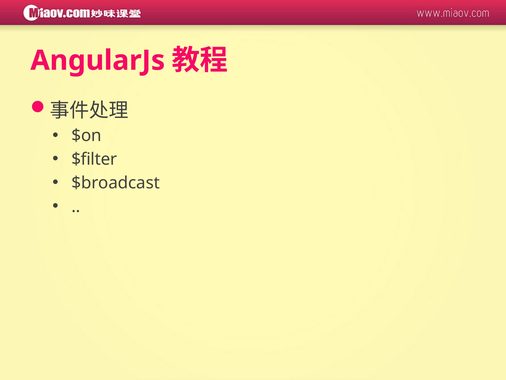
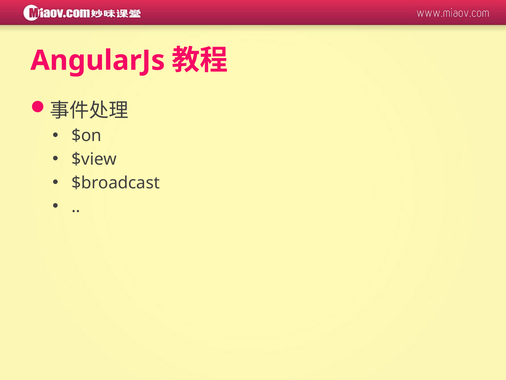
$filter: $filter -> $view
